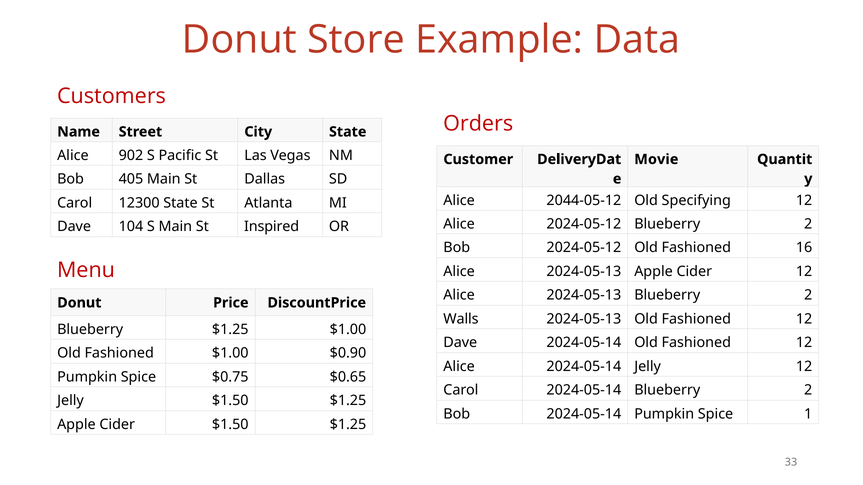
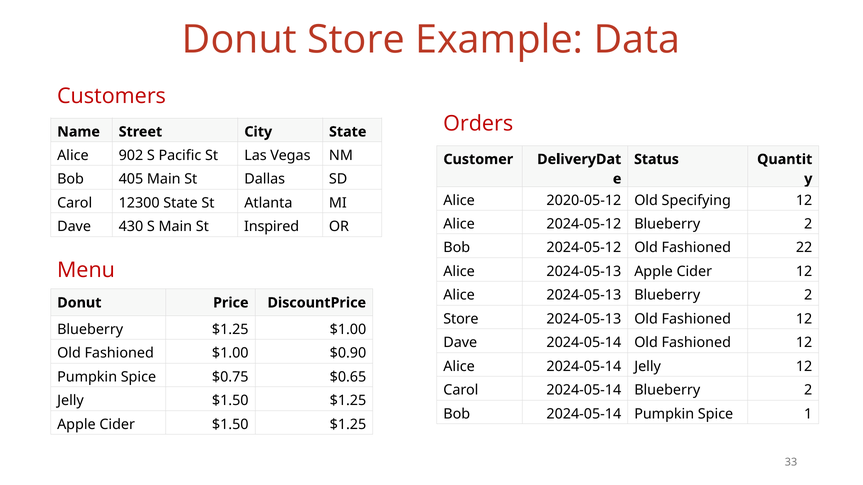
Movie: Movie -> Status
2044-05-12: 2044-05-12 -> 2020-05-12
104: 104 -> 430
16: 16 -> 22
Walls at (461, 319): Walls -> Store
